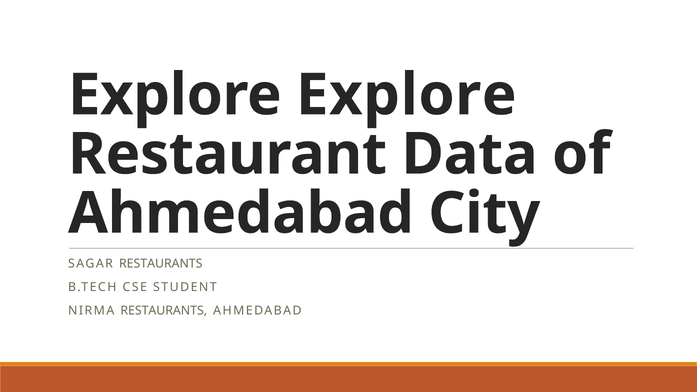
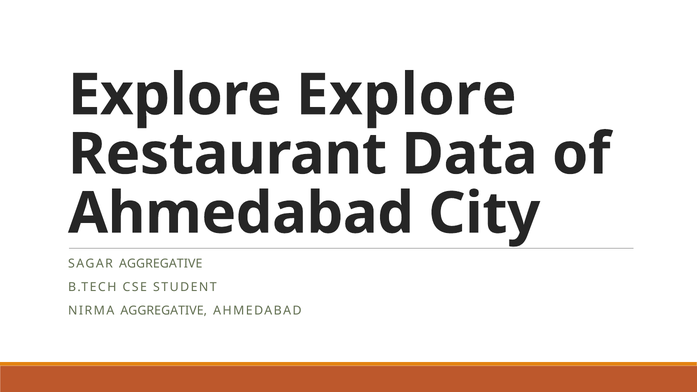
SAGAR RESTAURANTS: RESTAURANTS -> AGGREGATIVE
NIRMA RESTAURANTS: RESTAURANTS -> AGGREGATIVE
